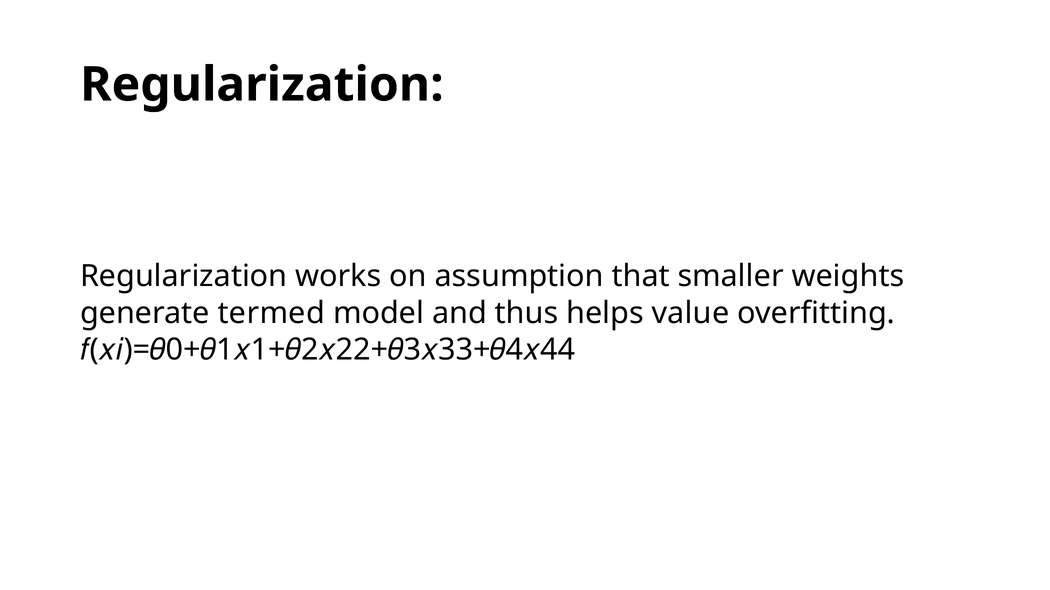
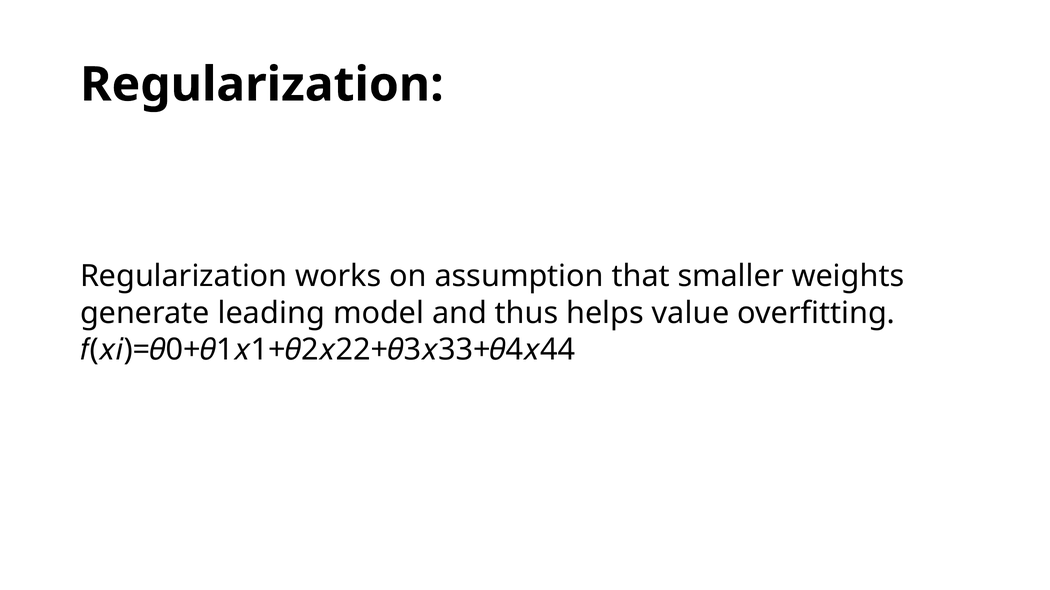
termed: termed -> leading
